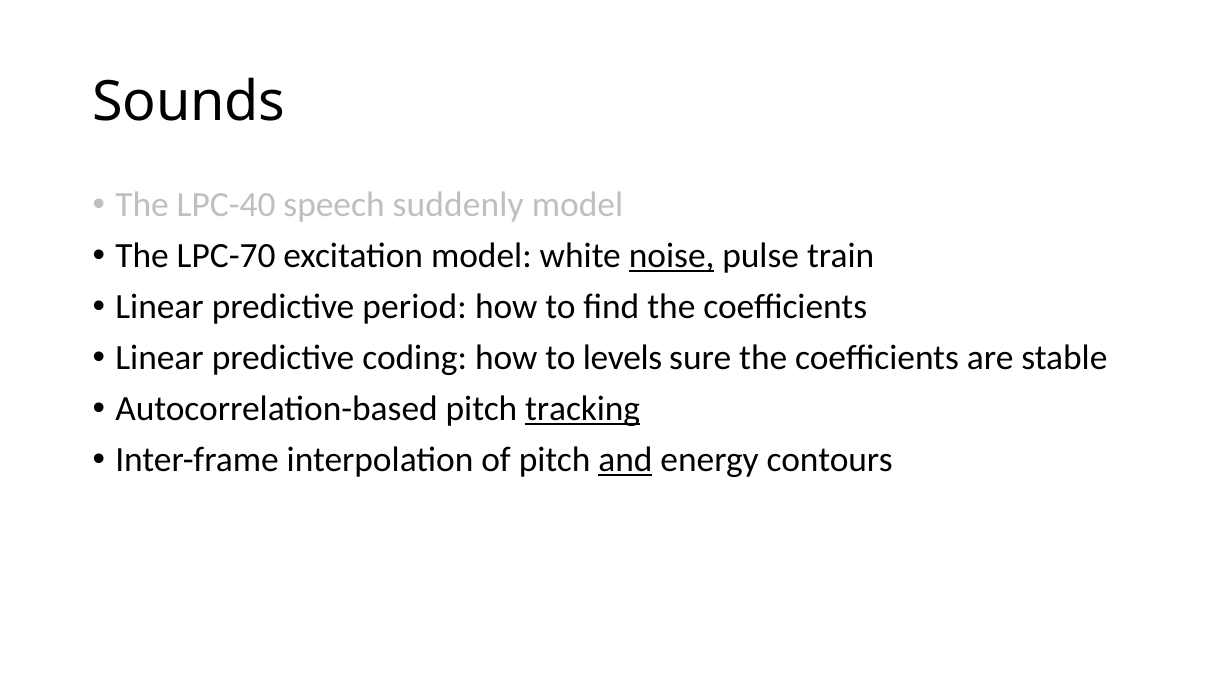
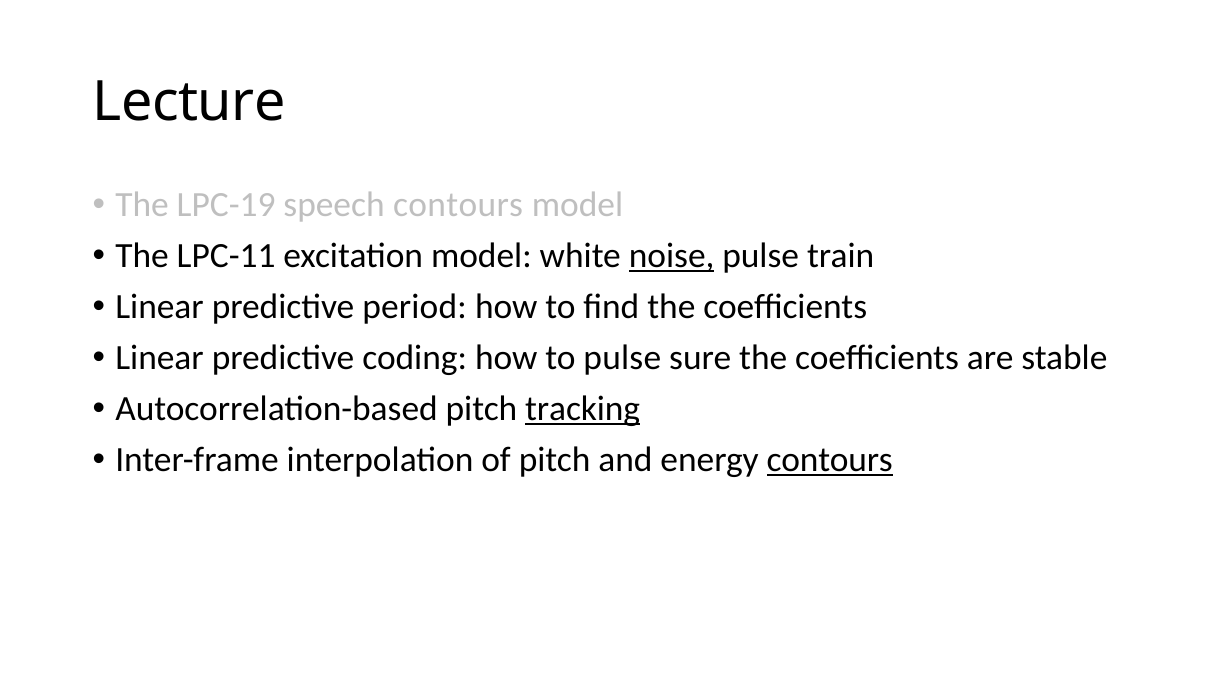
Sounds: Sounds -> Lecture
LPC-40: LPC-40 -> LPC-19
speech suddenly: suddenly -> contours
LPC-70: LPC-70 -> LPC-11
to levels: levels -> pulse
and underline: present -> none
contours at (830, 460) underline: none -> present
